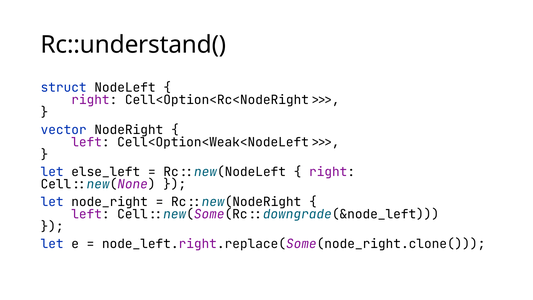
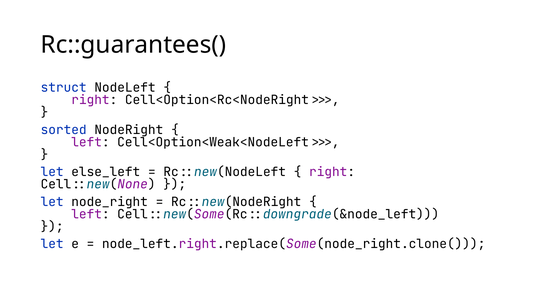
Rc::understand(: Rc::understand( -> Rc::guarantees(
vector: vector -> sorted
